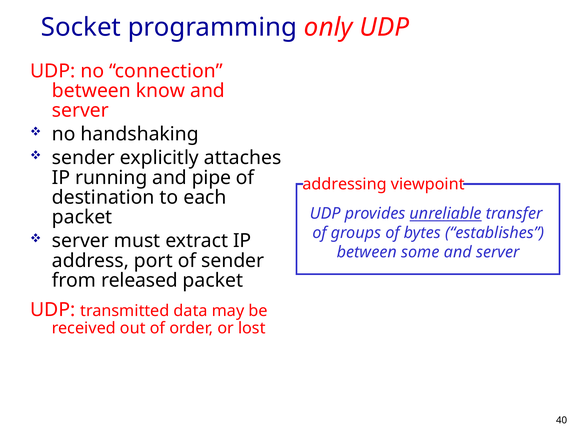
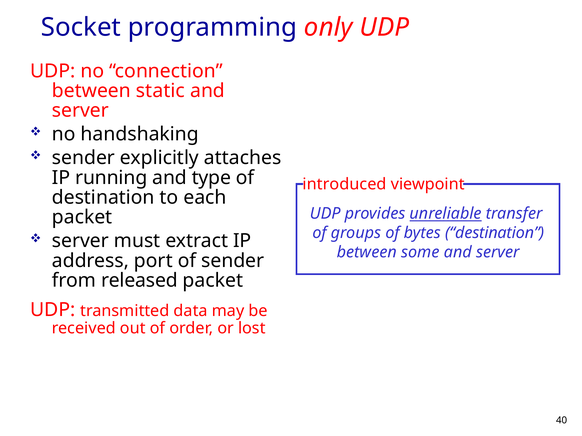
know: know -> static
pipe: pipe -> type
addressing: addressing -> introduced
bytes establishes: establishes -> destination
